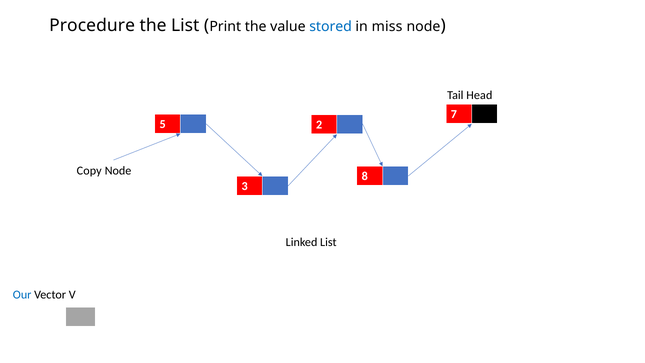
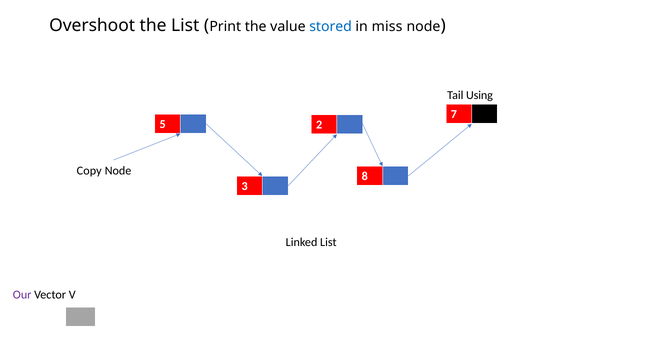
Procedure: Procedure -> Overshoot
Head: Head -> Using
Our colour: blue -> purple
